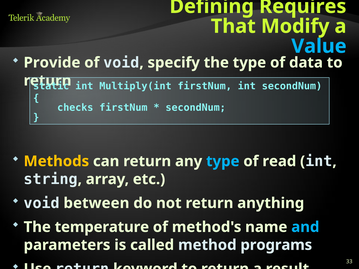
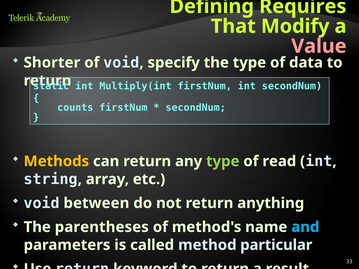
Value colour: light blue -> pink
Provide: Provide -> Shorter
checks: checks -> counts
type at (223, 161) colour: light blue -> light green
temperature: temperature -> parentheses
programs: programs -> particular
